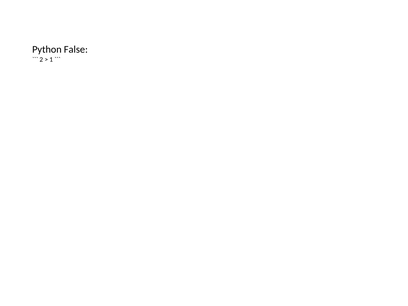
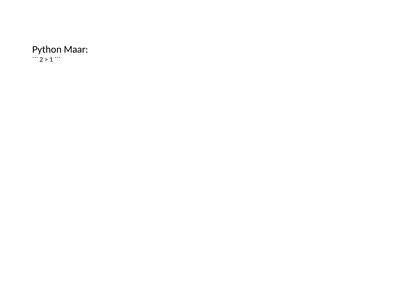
False: False -> Maar
